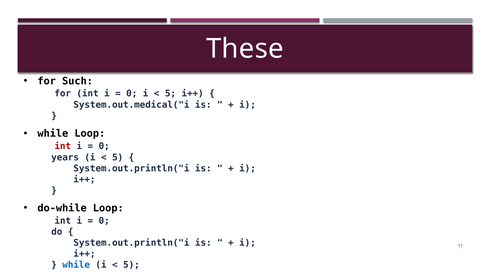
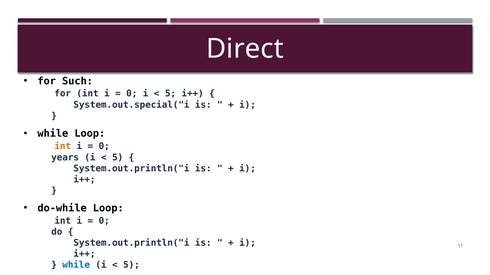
These: These -> Direct
System.out.medical("i: System.out.medical("i -> System.out.special("i
int at (63, 146) colour: red -> orange
